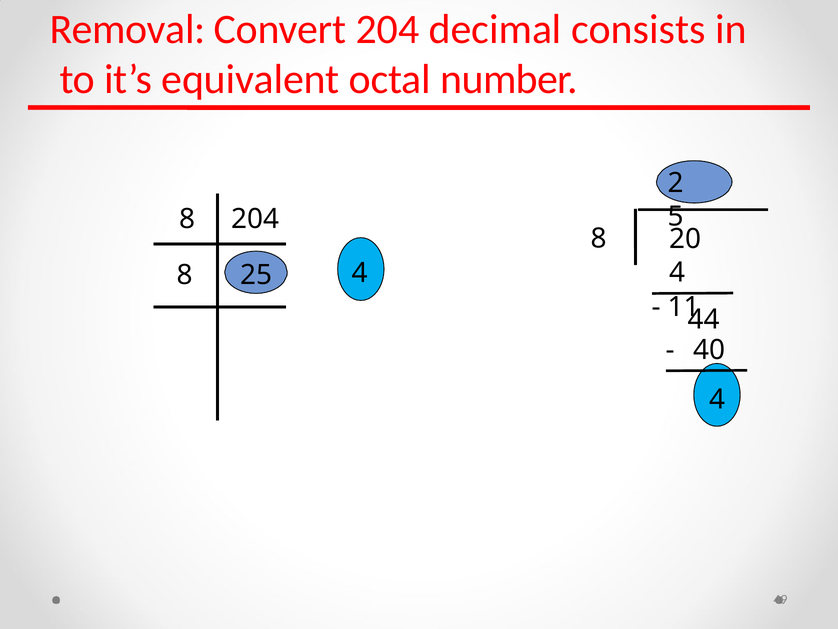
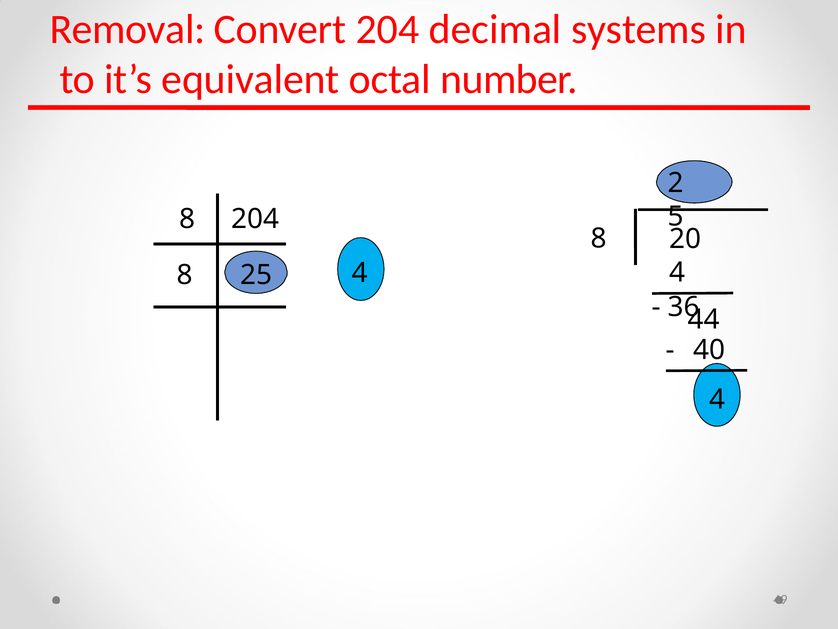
consists: consists -> systems
11: 11 -> 36
